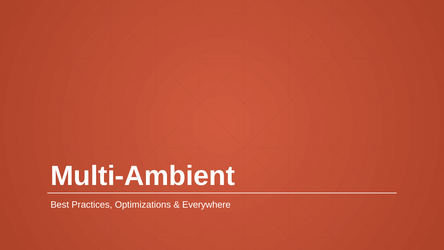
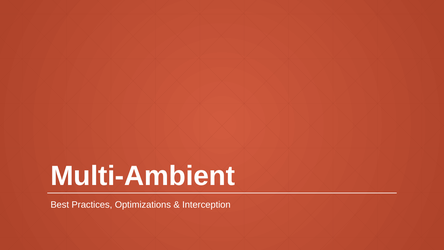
Everywhere: Everywhere -> Interception
